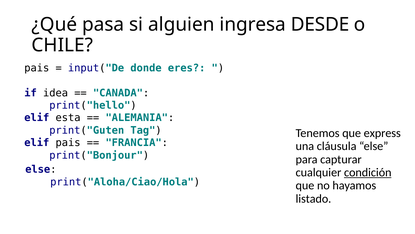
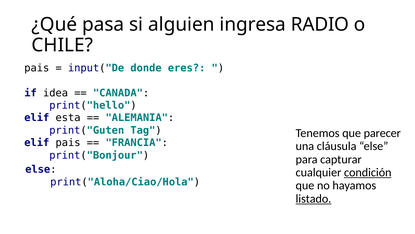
DESDE: DESDE -> RADIO
express: express -> parecer
listado underline: none -> present
